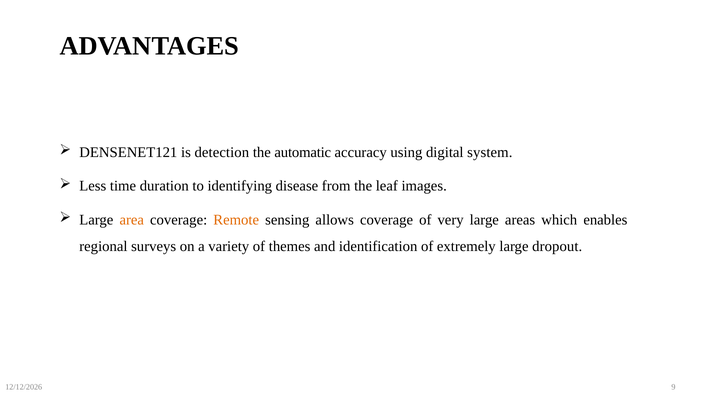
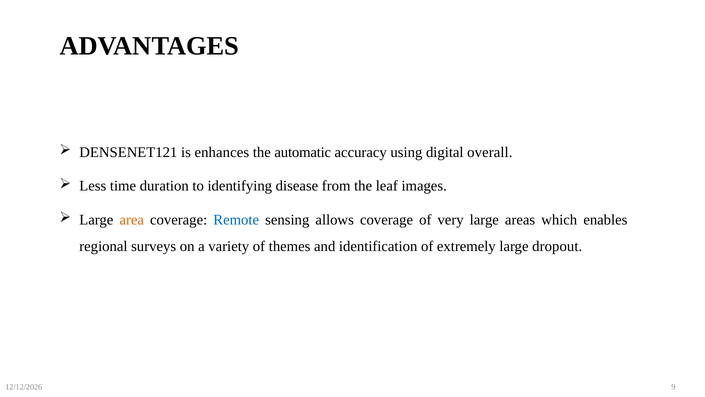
detection: detection -> enhances
system: system -> overall
Remote colour: orange -> blue
